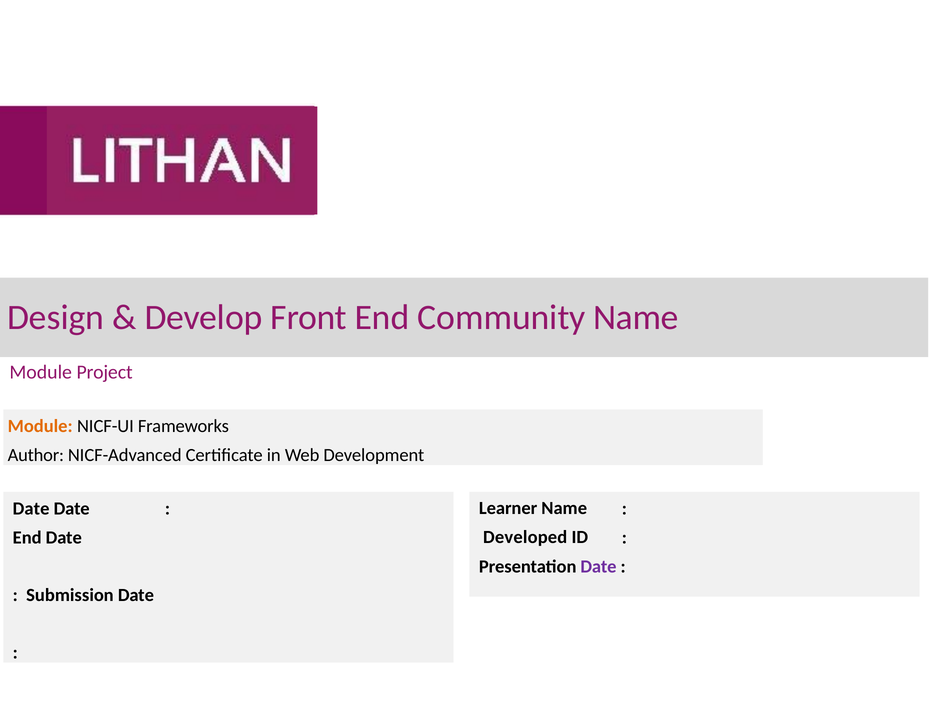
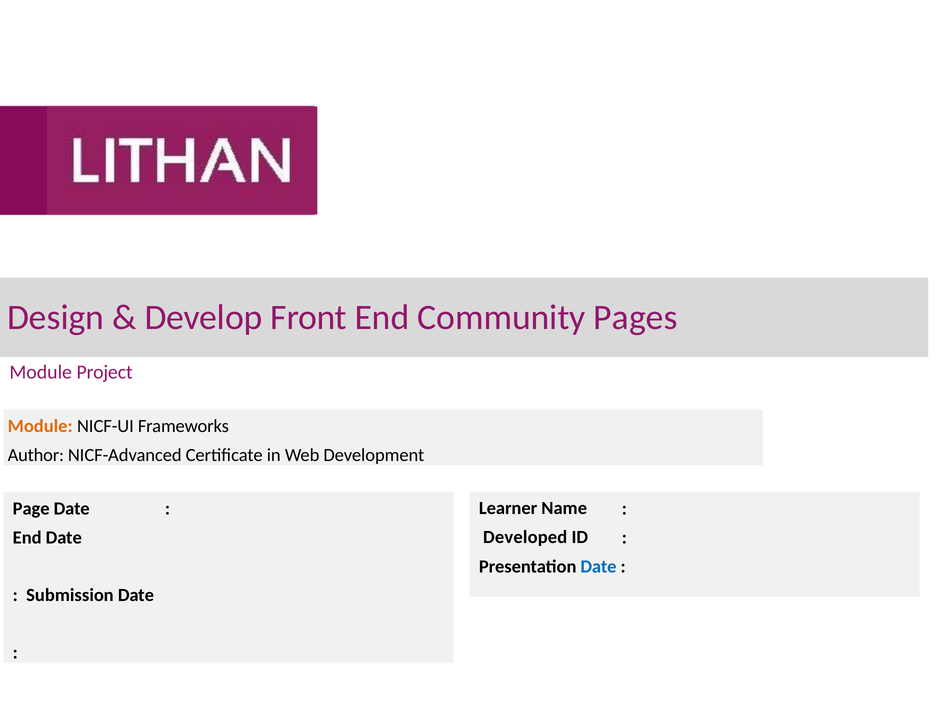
Community Name: Name -> Pages
Date at (31, 509): Date -> Page
Date at (599, 567) colour: purple -> blue
